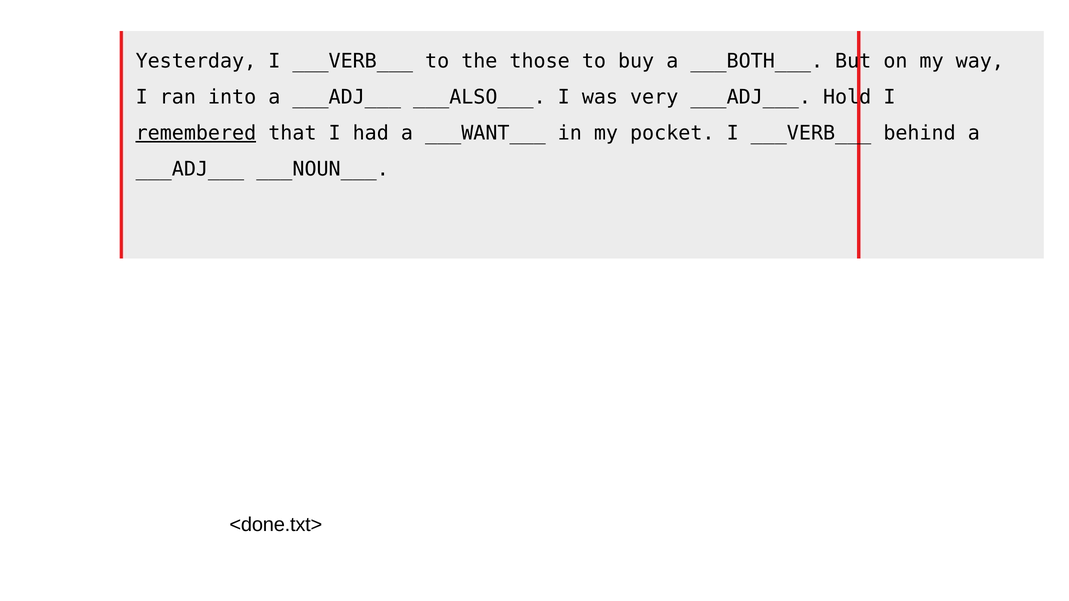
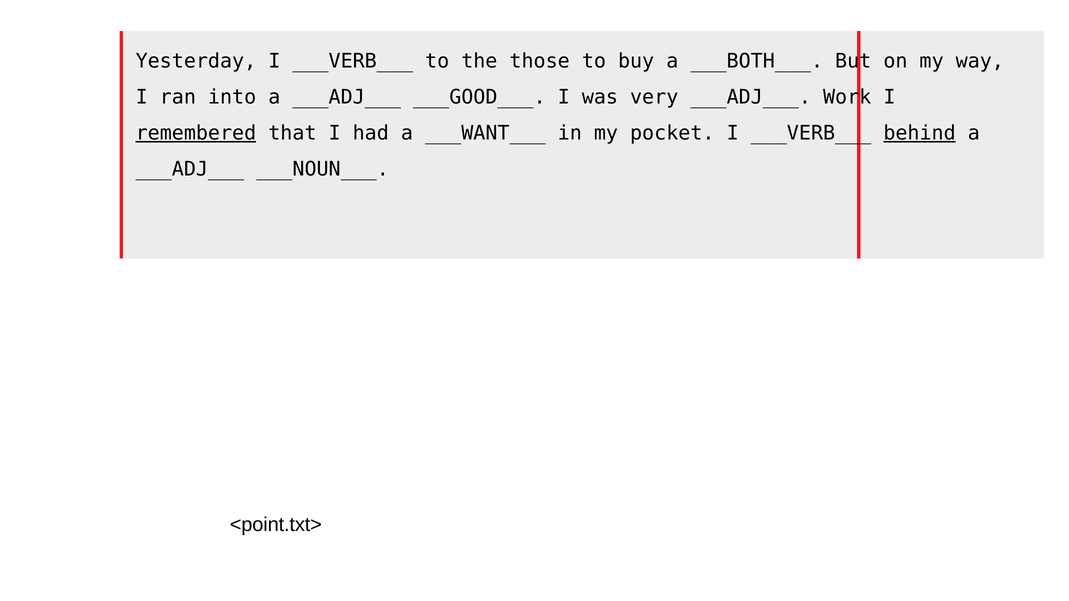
___ALSO___: ___ALSO___ -> ___GOOD___
Hold: Hold -> Work
behind underline: none -> present
<done.txt>: <done.txt> -> <point.txt>
